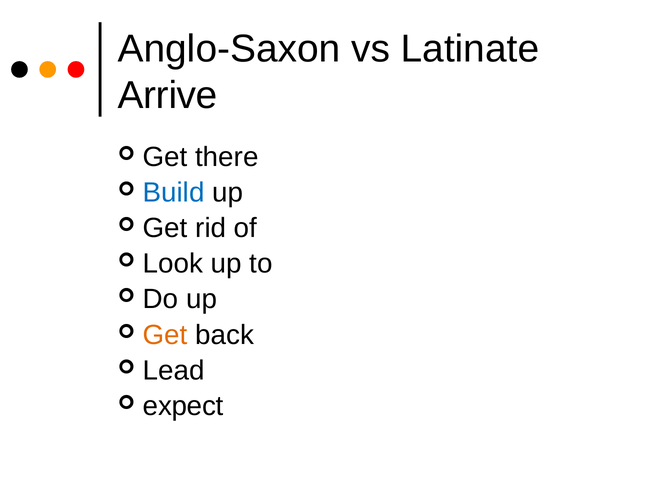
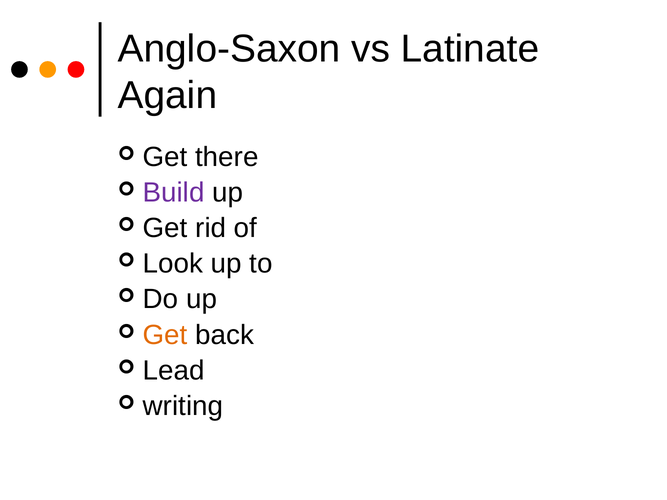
Arrive: Arrive -> Again
Build colour: blue -> purple
expect: expect -> writing
